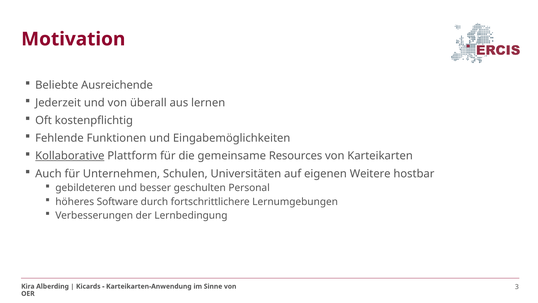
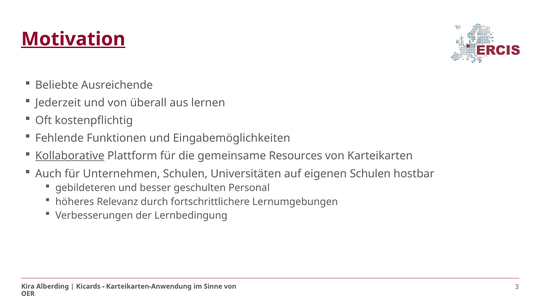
Motivation underline: none -> present
eigenen Weitere: Weitere -> Schulen
Software: Software -> Relevanz
